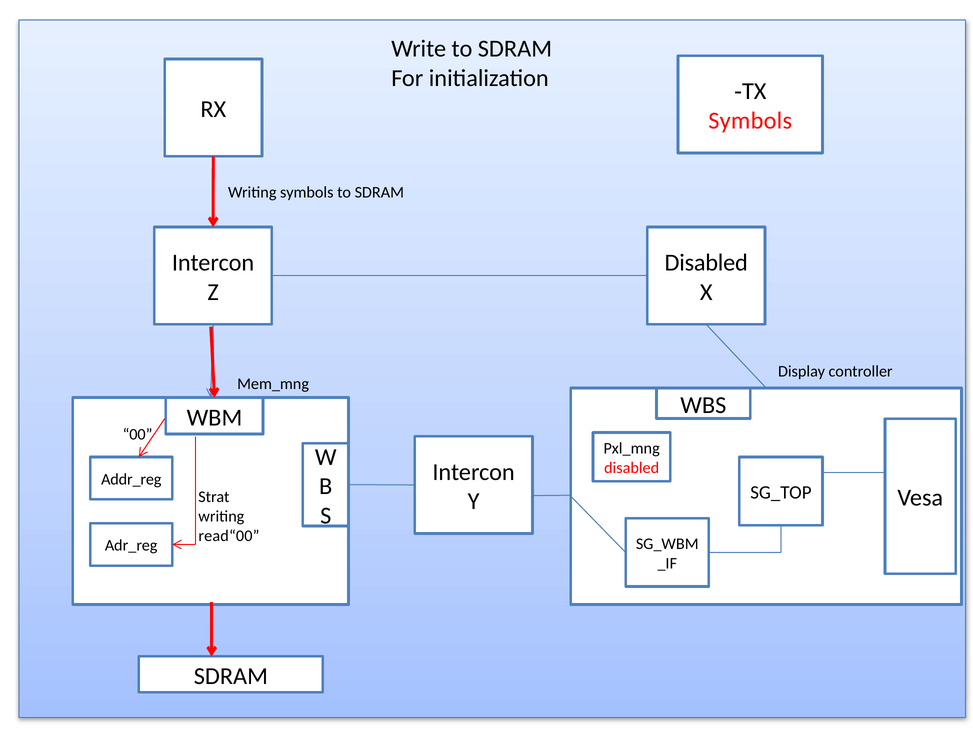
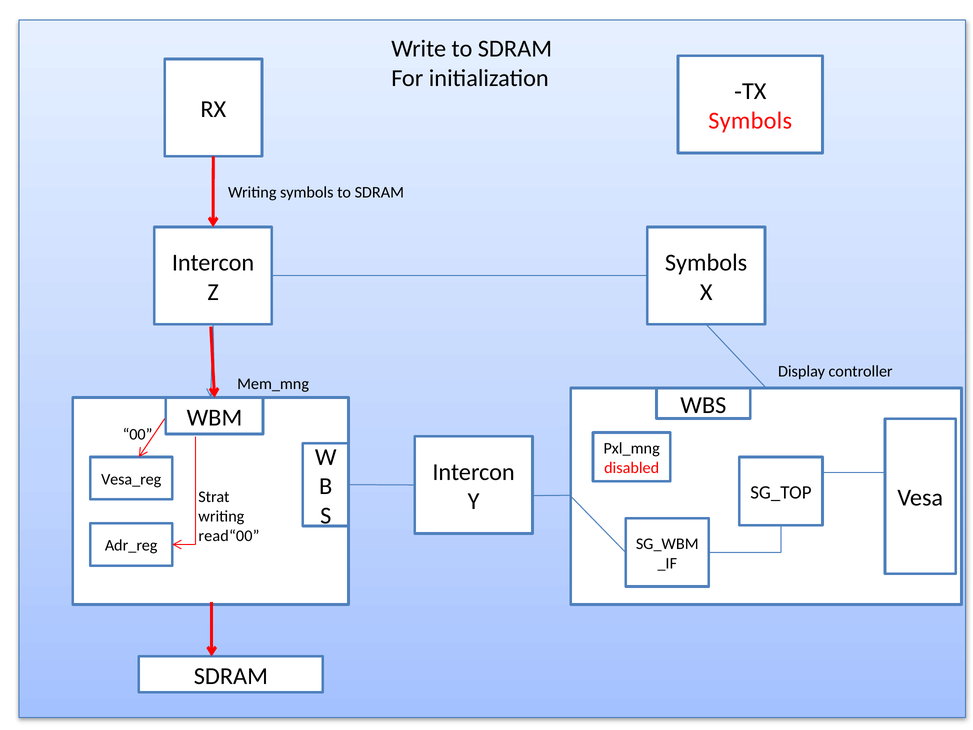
Disabled at (706, 263): Disabled -> Symbols
Addr_reg: Addr_reg -> Vesa_reg
